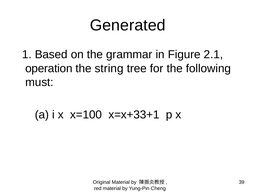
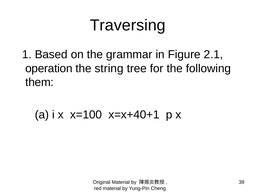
Generated: Generated -> Traversing
must: must -> them
x=x+33+1: x=x+33+1 -> x=x+40+1
